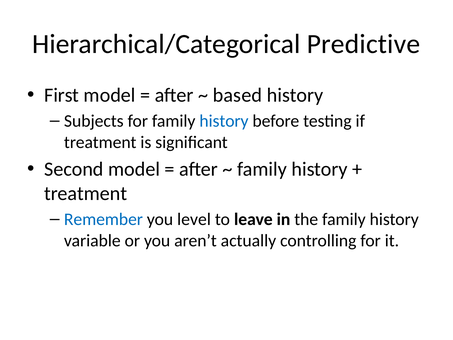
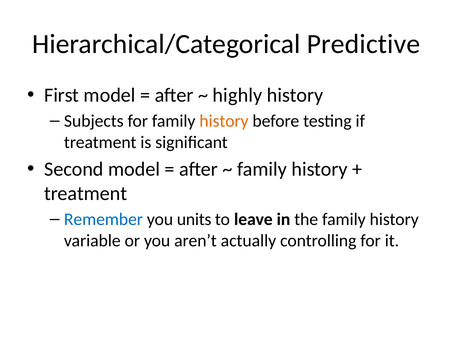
based: based -> highly
history at (224, 121) colour: blue -> orange
level: level -> units
